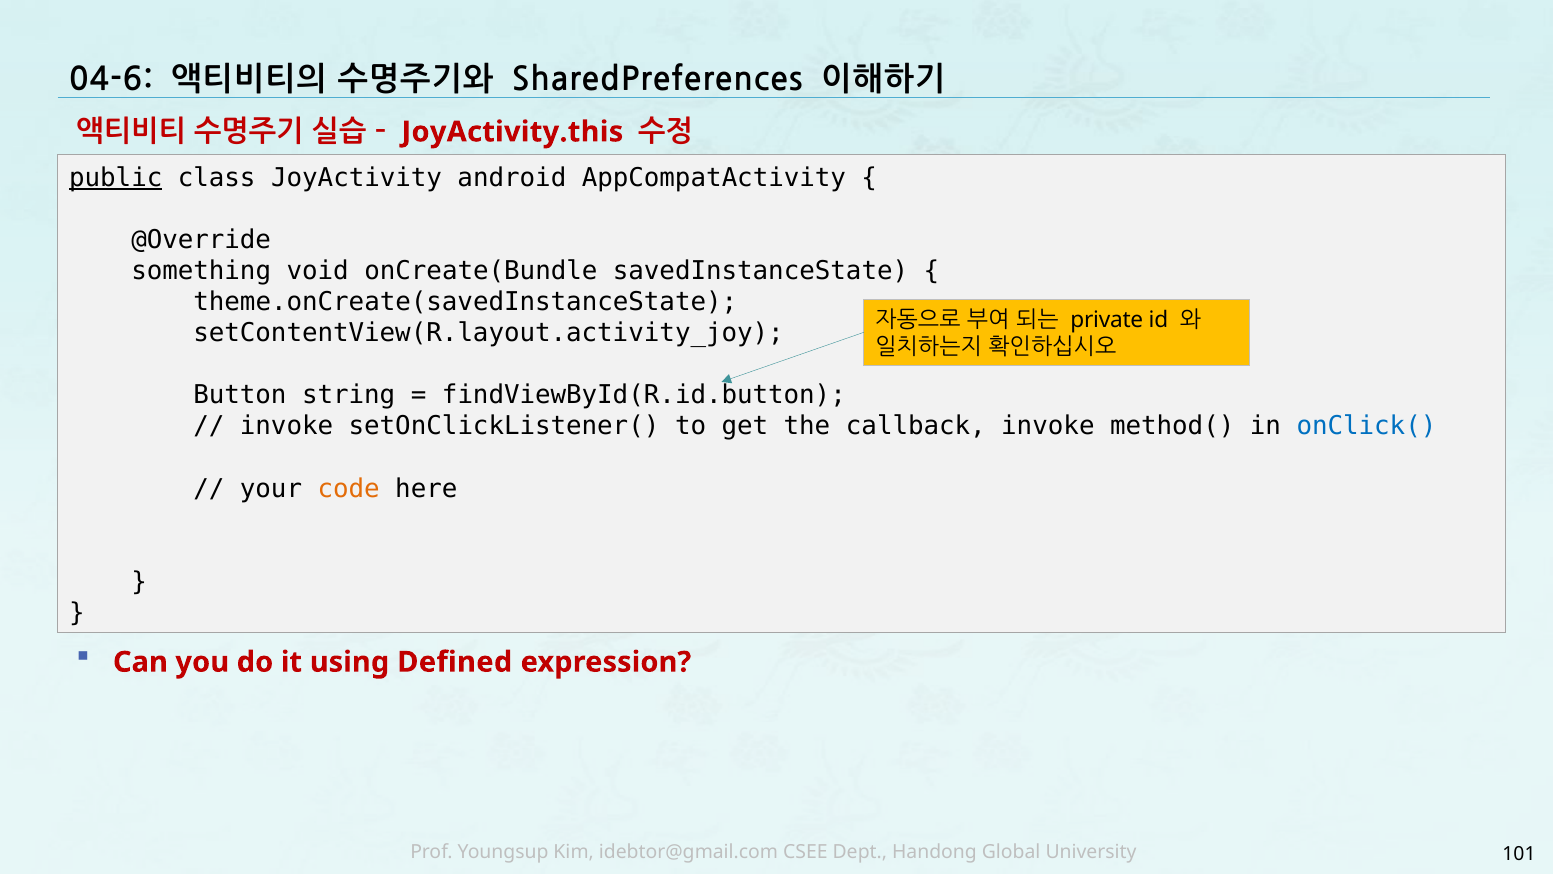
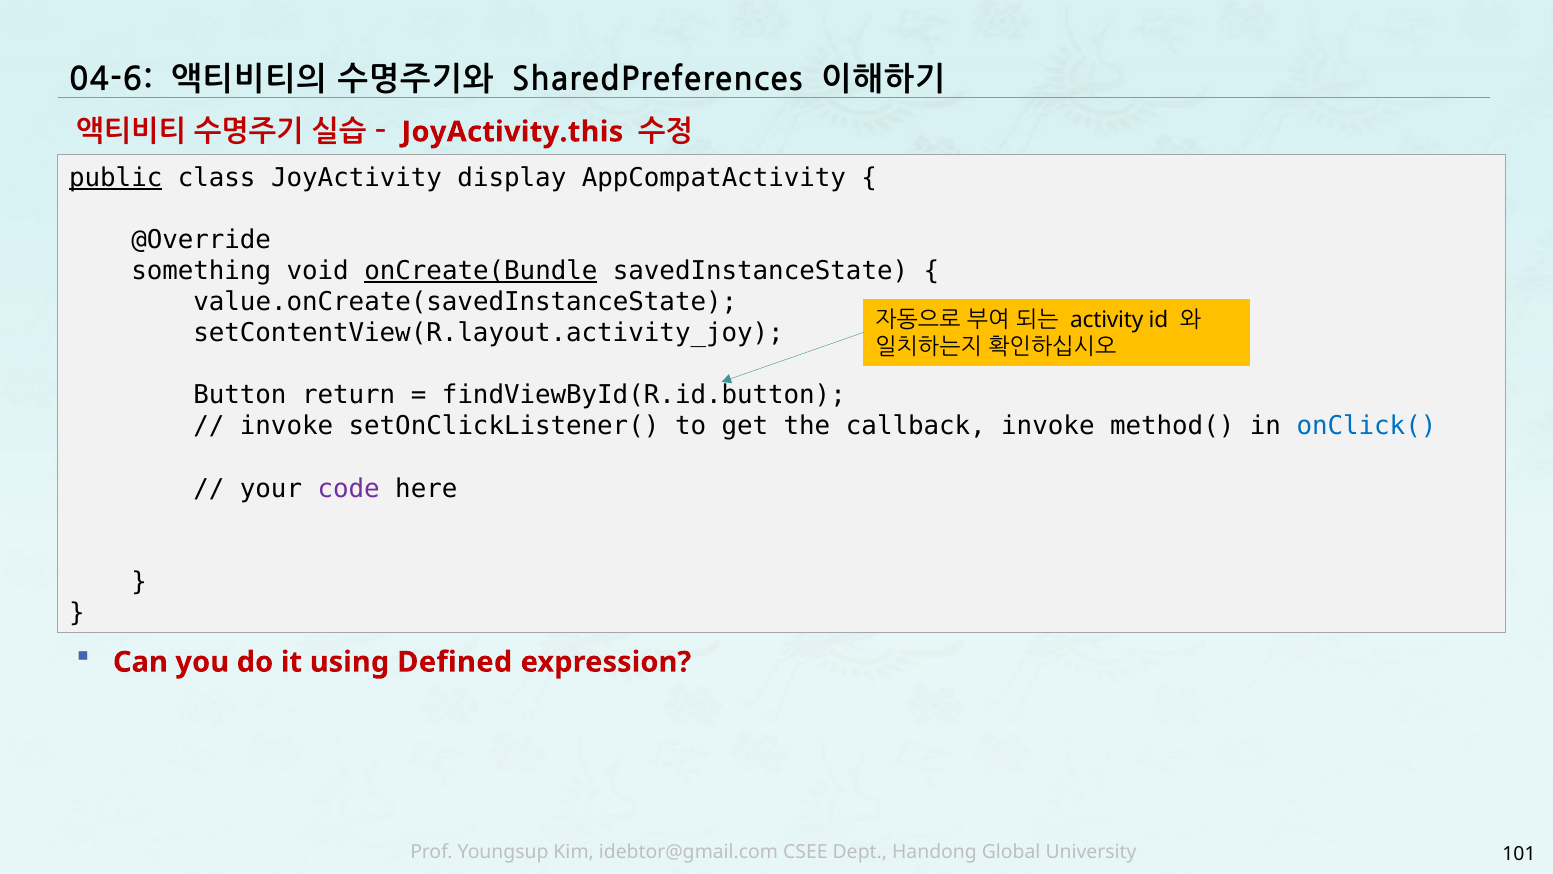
android: android -> display
onCreate(Bundle underline: none -> present
theme.onCreate(savedInstanceState: theme.onCreate(savedInstanceState -> value.onCreate(savedInstanceState
private: private -> activity
string: string -> return
code colour: orange -> purple
